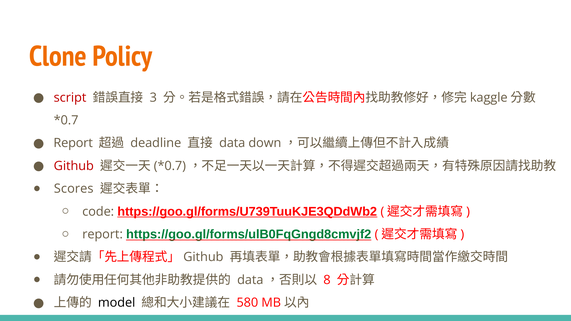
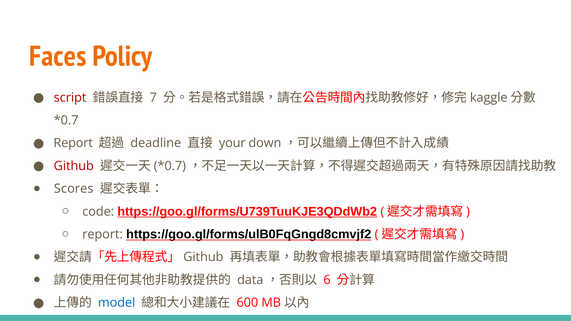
Clone: Clone -> Faces
3: 3 -> 7
data at (232, 143): data -> your
https://goo.gl/forms/ulB0FqGngd8cmvjf2 colour: green -> black
8: 8 -> 6
model colour: black -> blue
580: 580 -> 600
